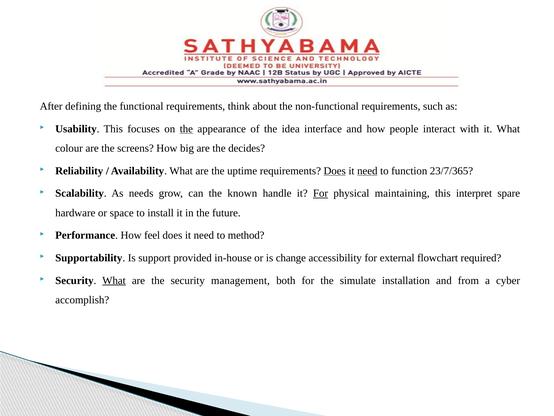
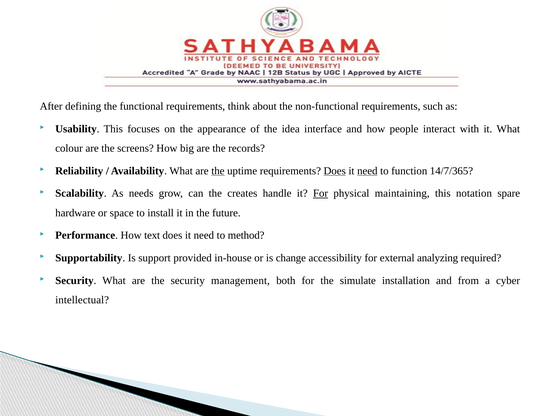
the at (186, 129) underline: present -> none
decides: decides -> records
the at (218, 171) underline: none -> present
23/7/365: 23/7/365 -> 14/7/365
known: known -> creates
interpret: interpret -> notation
feel: feel -> text
flowchart: flowchart -> analyzing
What at (114, 280) underline: present -> none
accomplish: accomplish -> intellectual
